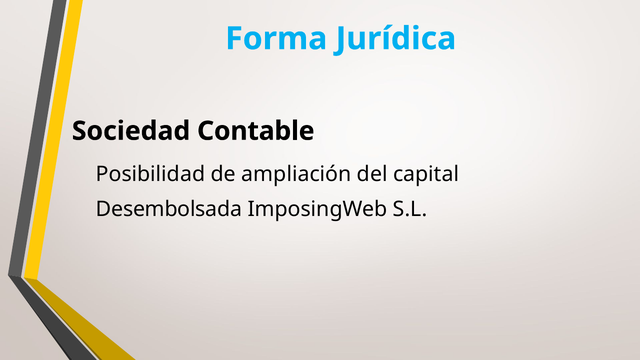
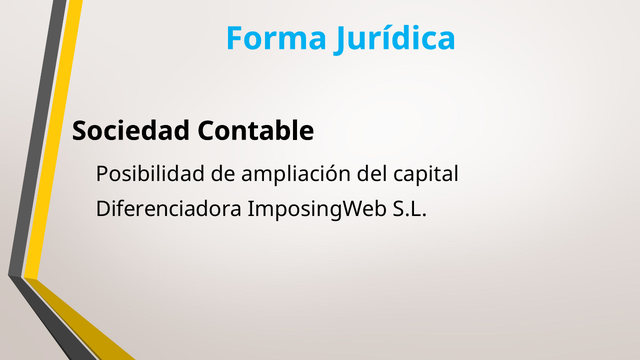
Desembolsada: Desembolsada -> Diferenciadora
